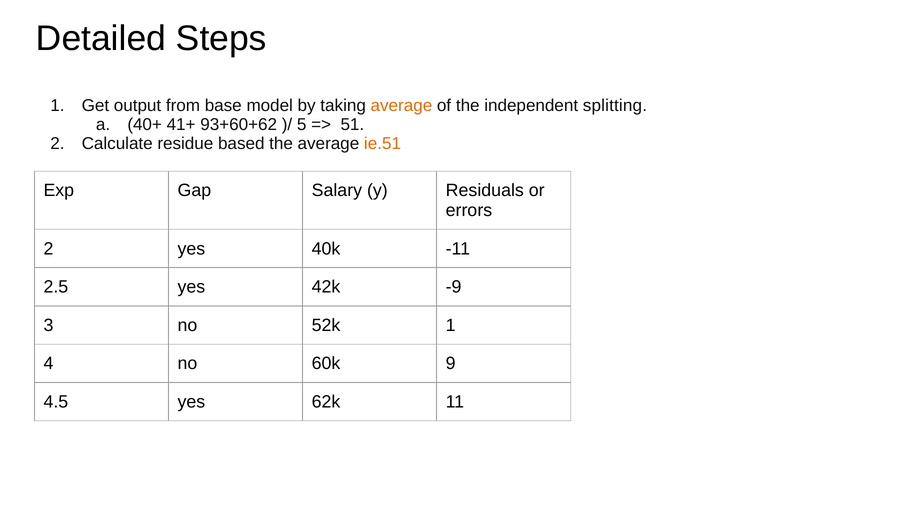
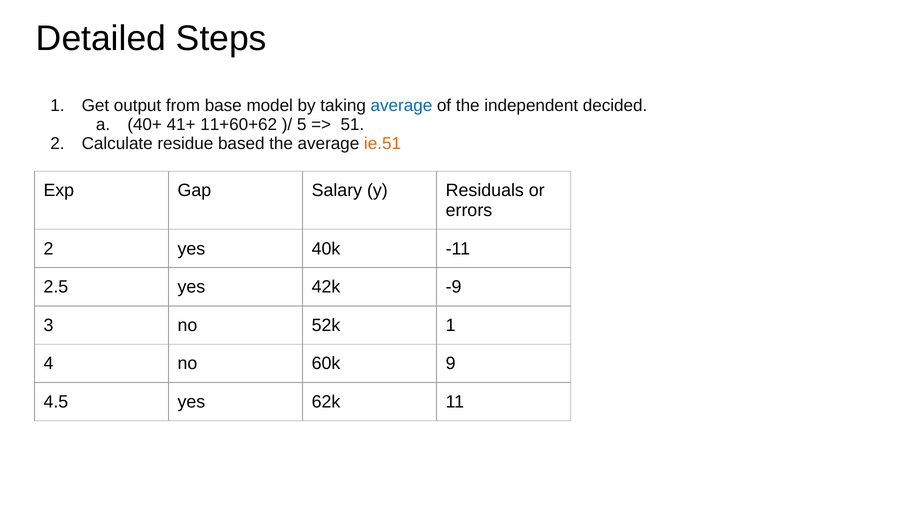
average at (401, 106) colour: orange -> blue
splitting: splitting -> decided
93+60+62: 93+60+62 -> 11+60+62
